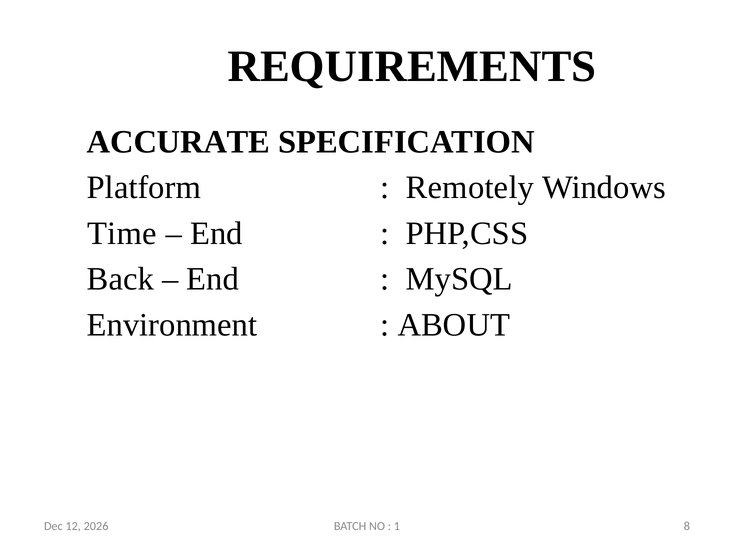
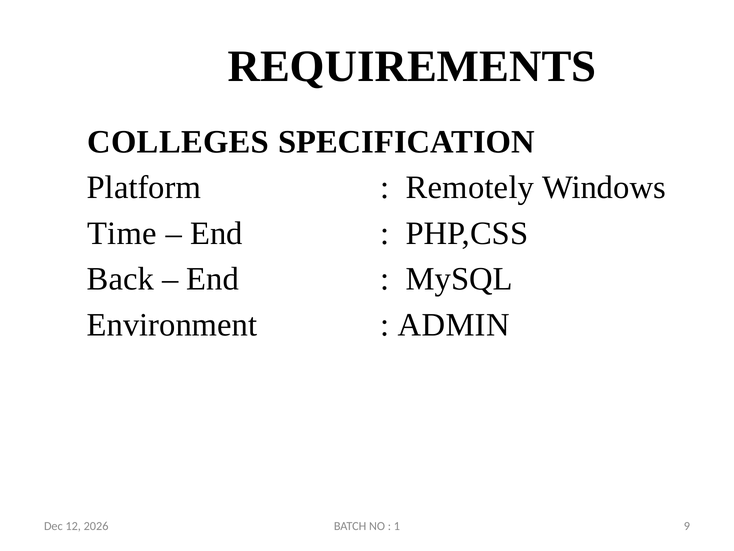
ACCURATE: ACCURATE -> COLLEGES
ABOUT: ABOUT -> ADMIN
8: 8 -> 9
